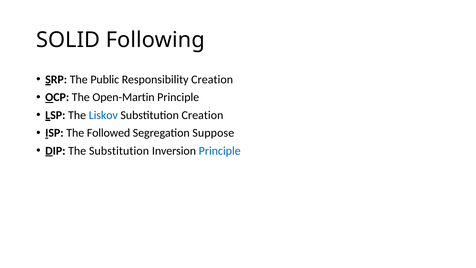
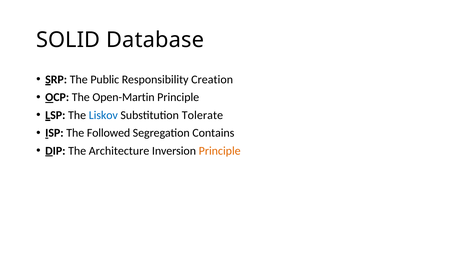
Following: Following -> Database
Substitution Creation: Creation -> Tolerate
Suppose: Suppose -> Contains
The Substitution: Substitution -> Architecture
Principle at (220, 151) colour: blue -> orange
